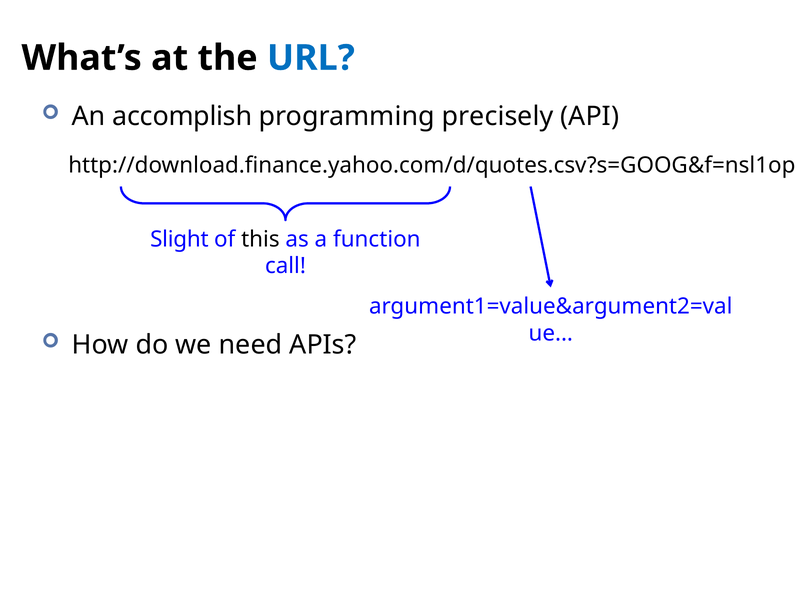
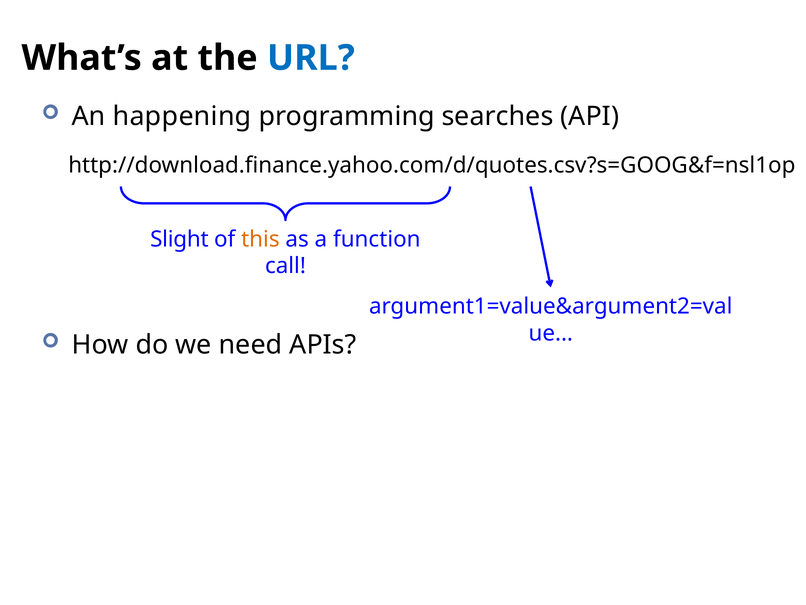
accomplish: accomplish -> happening
precisely: precisely -> searches
this colour: black -> orange
